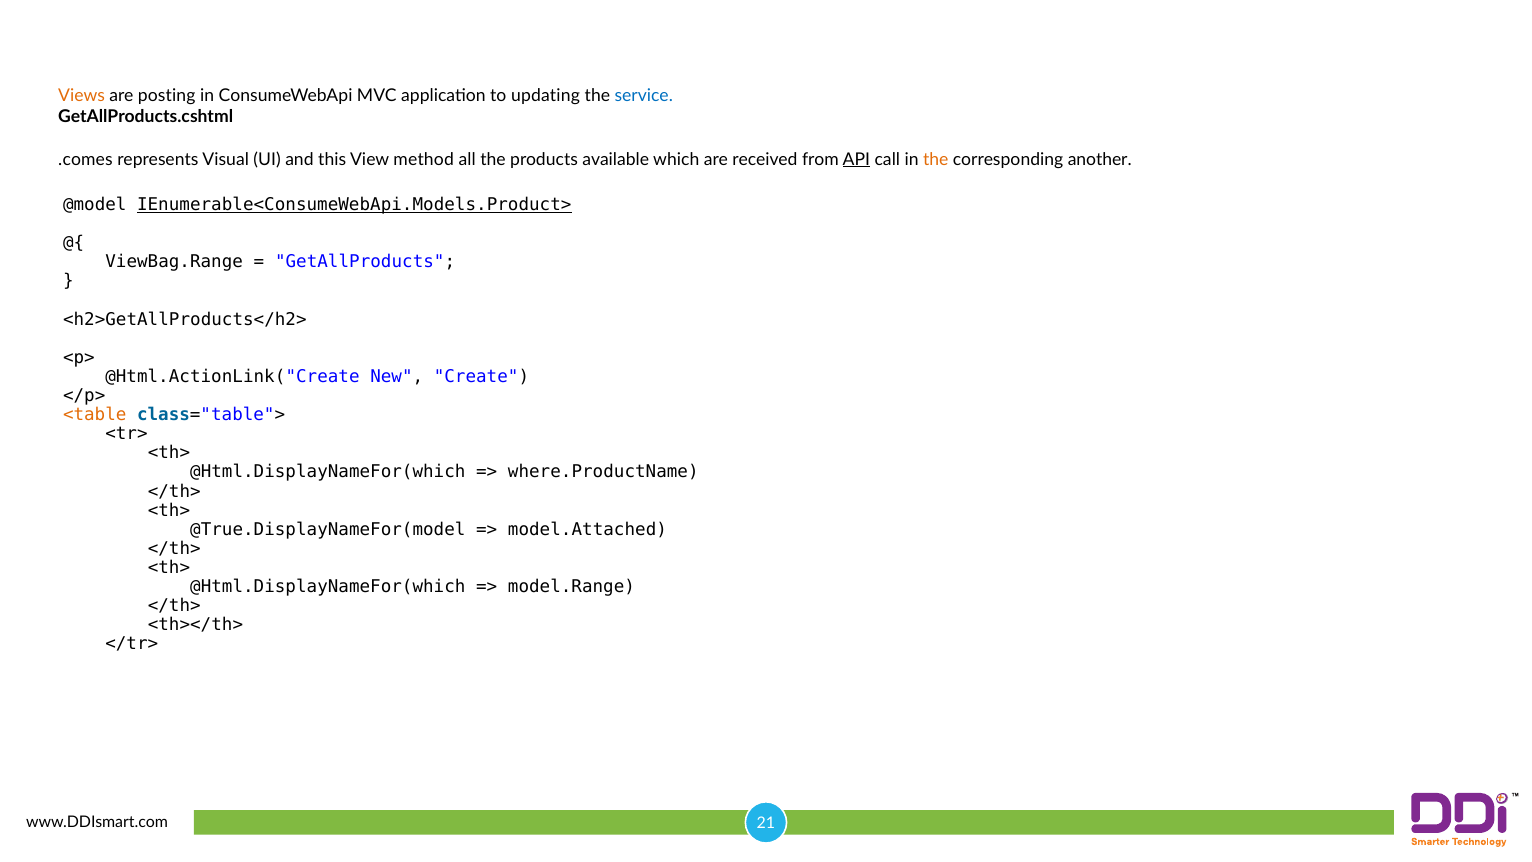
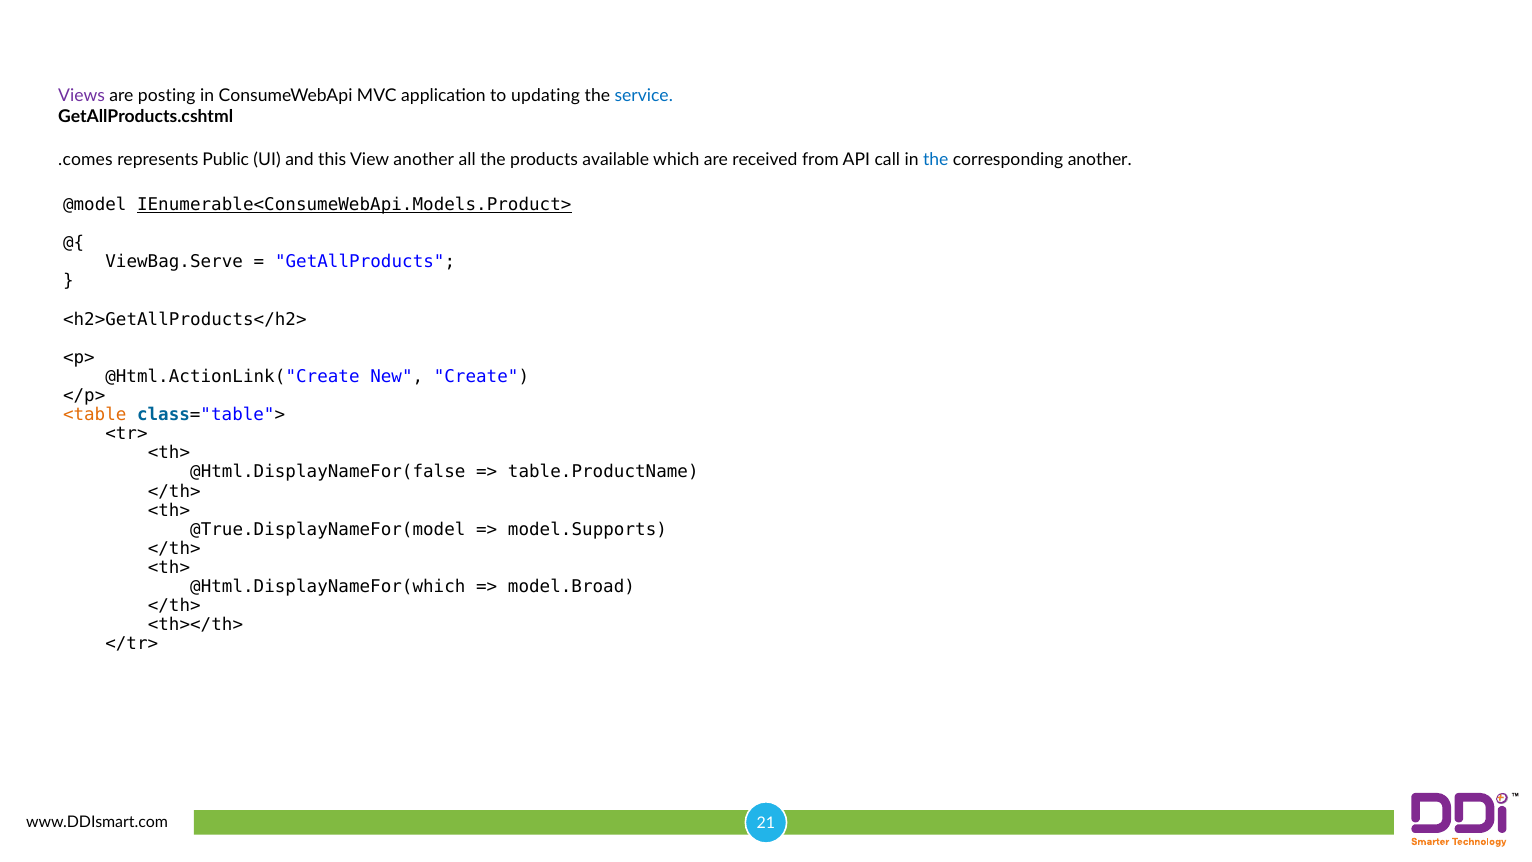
Views colour: orange -> purple
Visual: Visual -> Public
View method: method -> another
API underline: present -> none
the at (936, 159) colour: orange -> blue
ViewBag.Range: ViewBag.Range -> ViewBag.Serve
@Html.DisplayNameFor(which at (328, 472): @Html.DisplayNameFor(which -> @Html.DisplayNameFor(false
where.ProductName: where.ProductName -> table.ProductName
model.Attached: model.Attached -> model.Supports
model.Range: model.Range -> model.Broad
